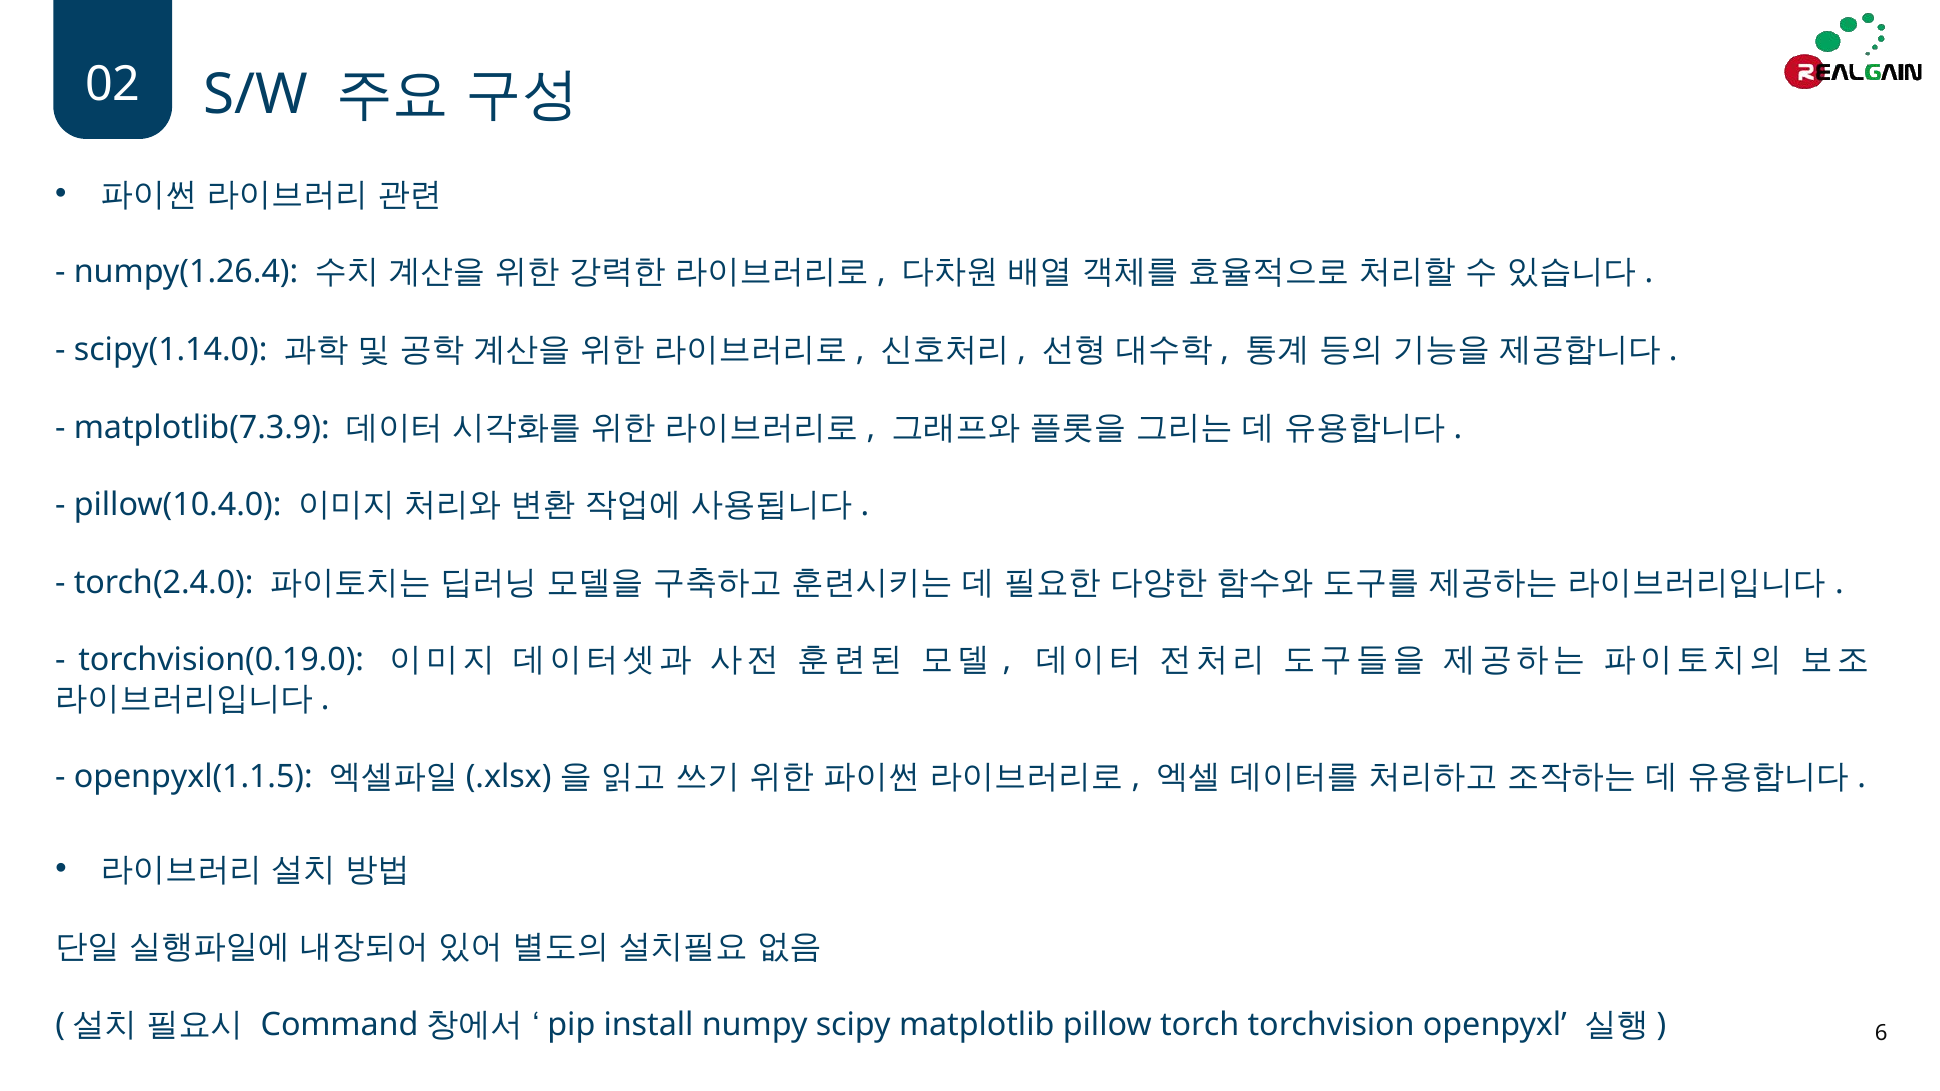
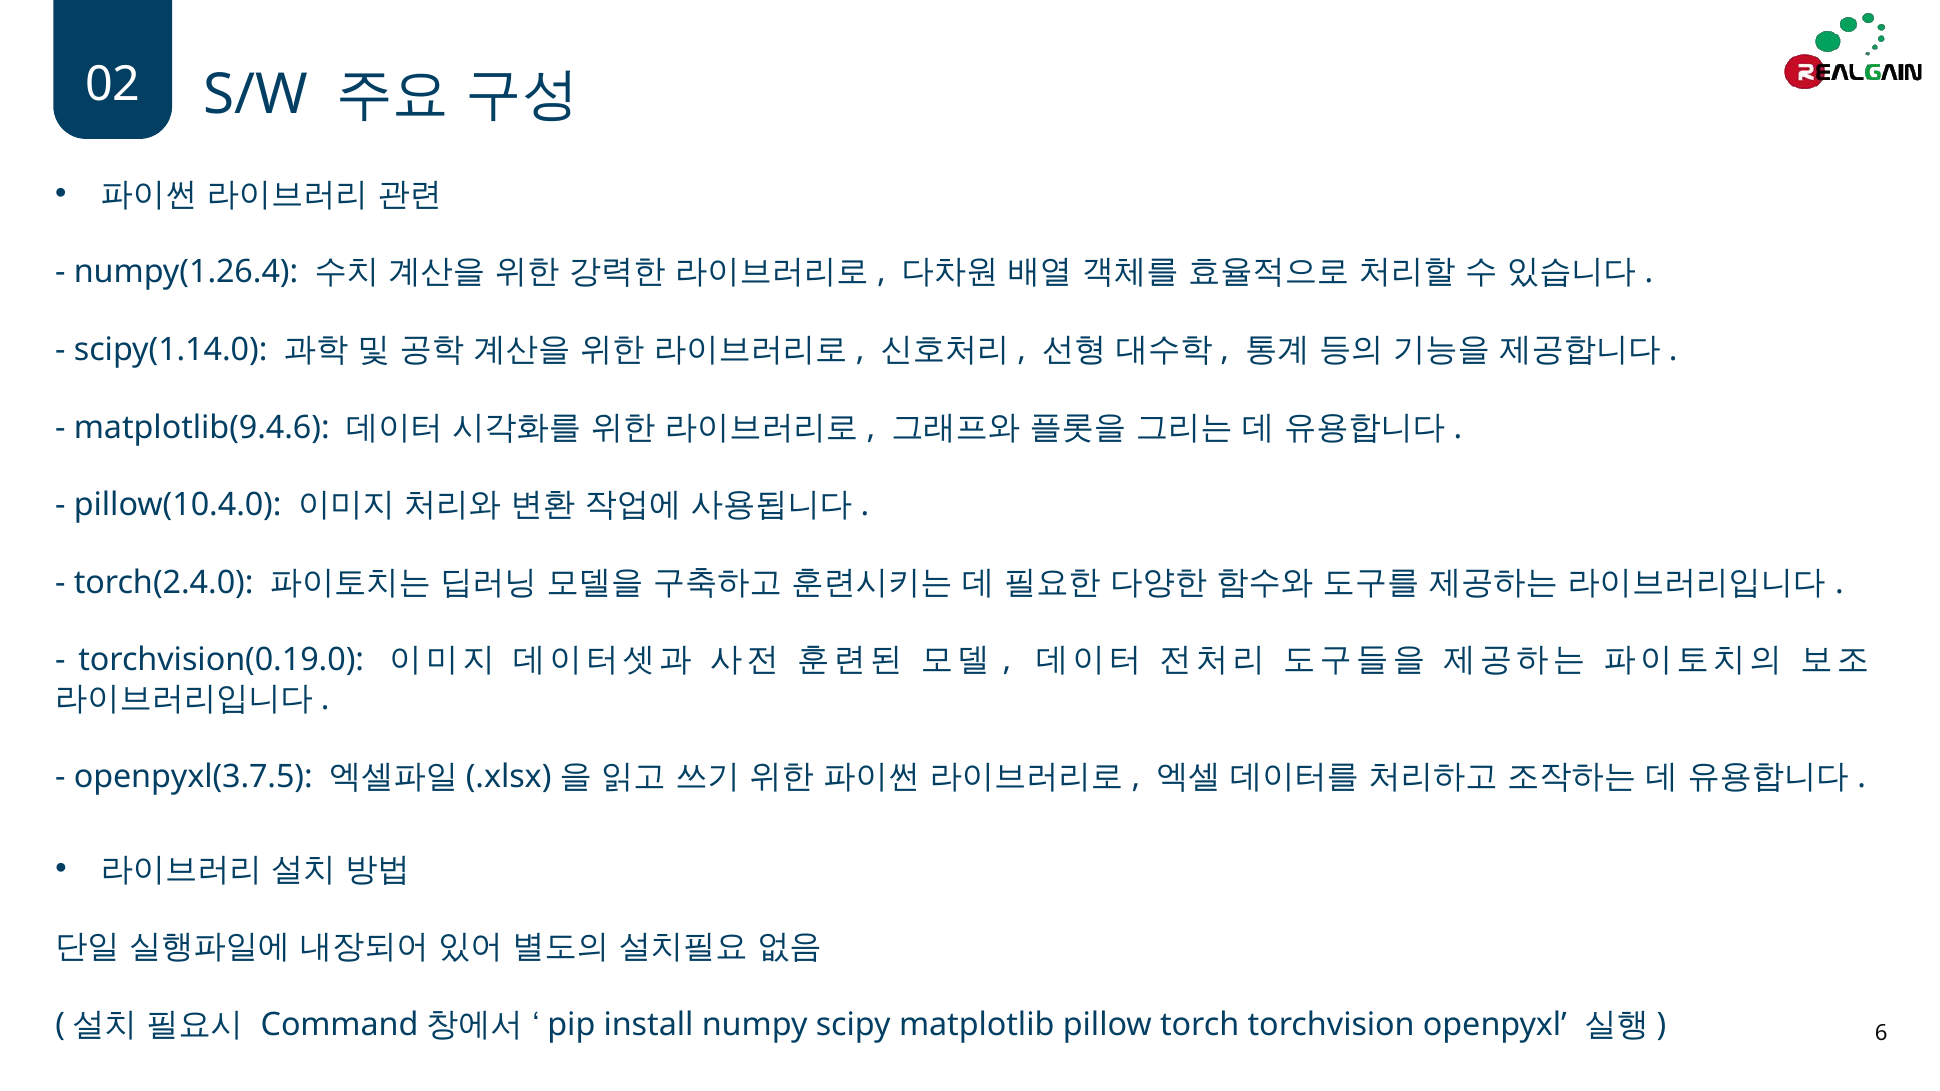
matplotlib(7.3.9: matplotlib(7.3.9 -> matplotlib(9.4.6
openpyxl(1.1.5: openpyxl(1.1.5 -> openpyxl(3.7.5
